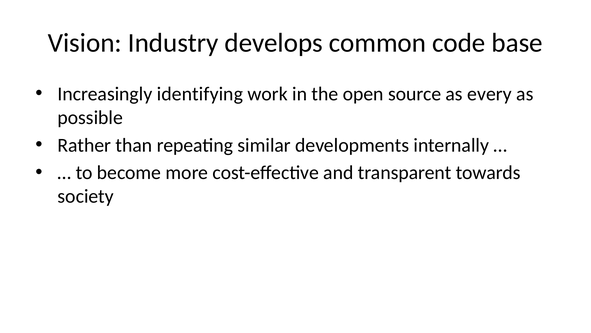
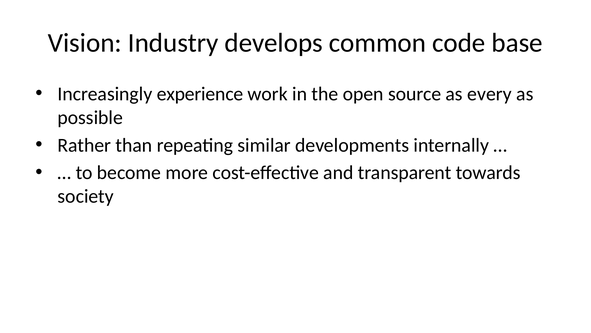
identifying: identifying -> experience
